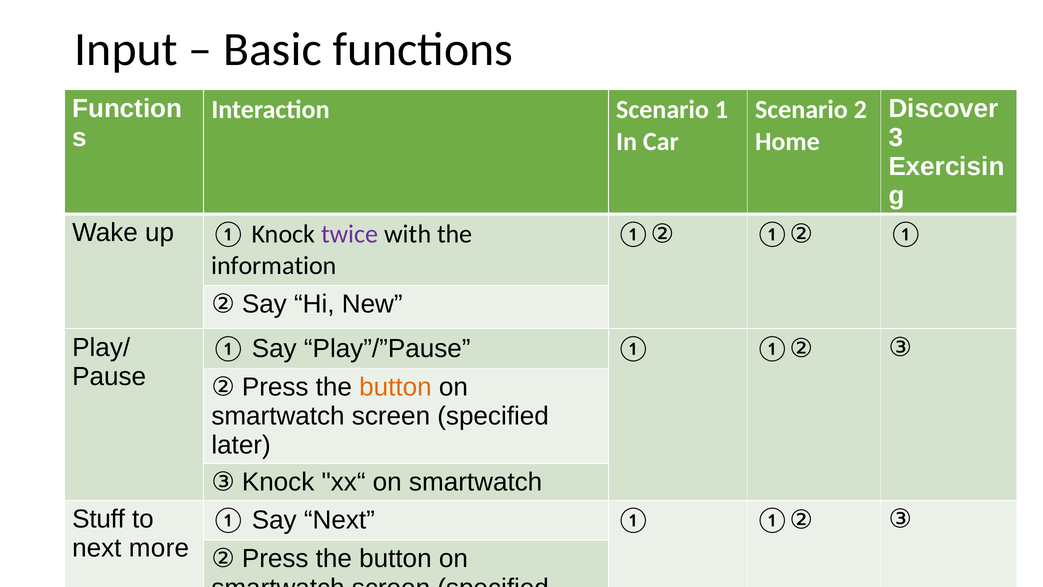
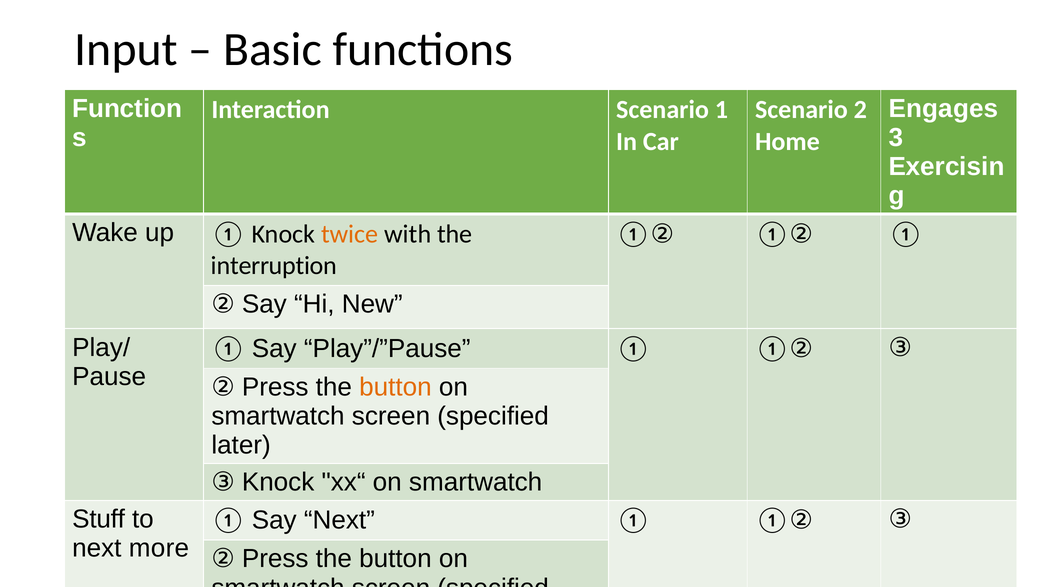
Discover: Discover -> Engages
twice colour: purple -> orange
information: information -> interruption
